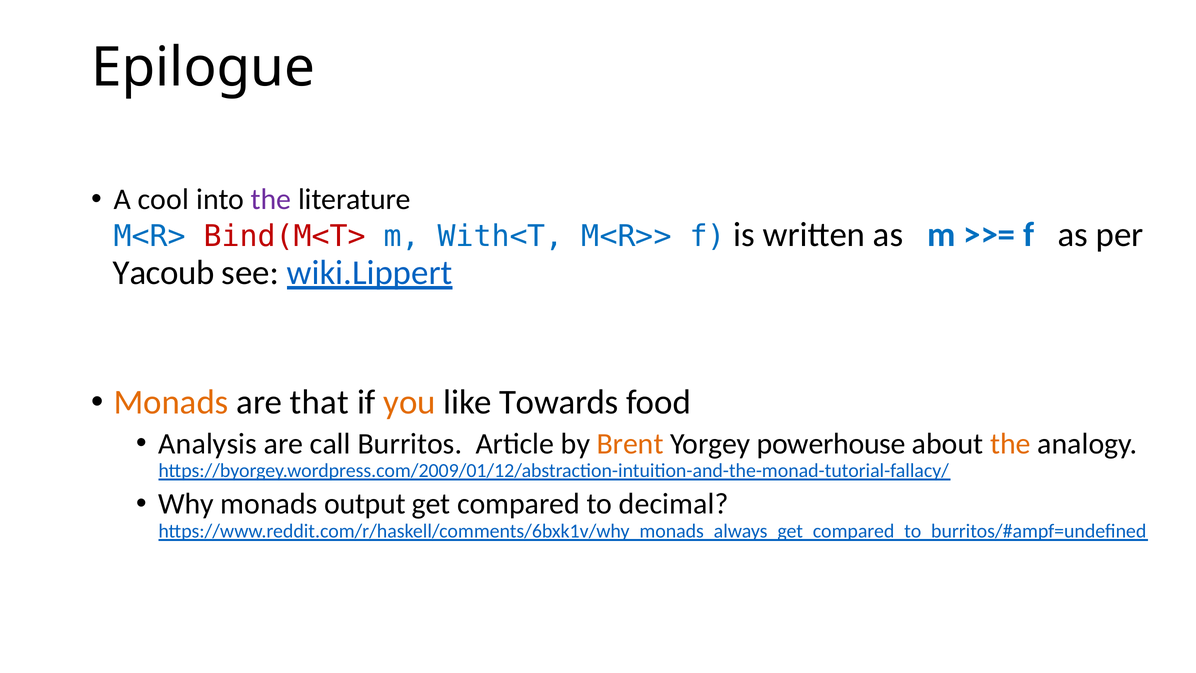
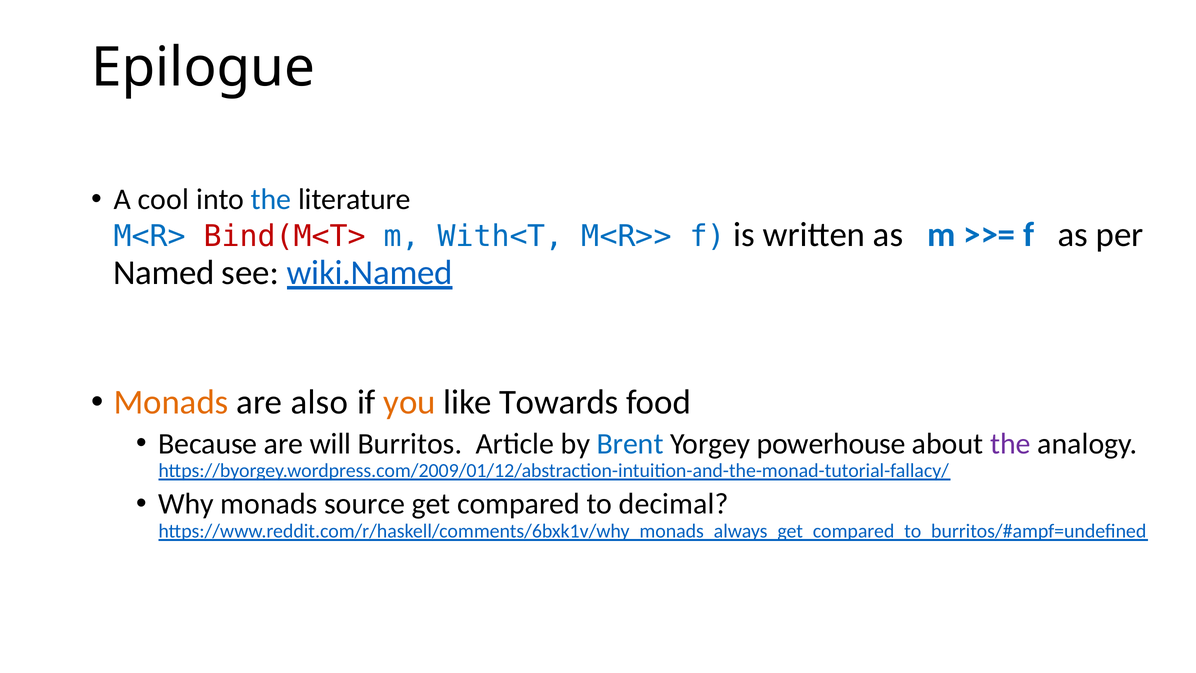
the at (271, 200) colour: purple -> blue
Yacoub: Yacoub -> Named
wiki.Lippert: wiki.Lippert -> wiki.Named
that: that -> also
Analysis: Analysis -> Because
call: call -> will
Brent colour: orange -> blue
the at (1010, 443) colour: orange -> purple
output: output -> source
